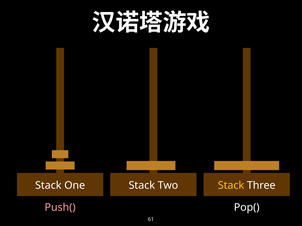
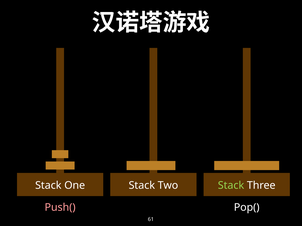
Stack at (231, 186) colour: yellow -> light green
